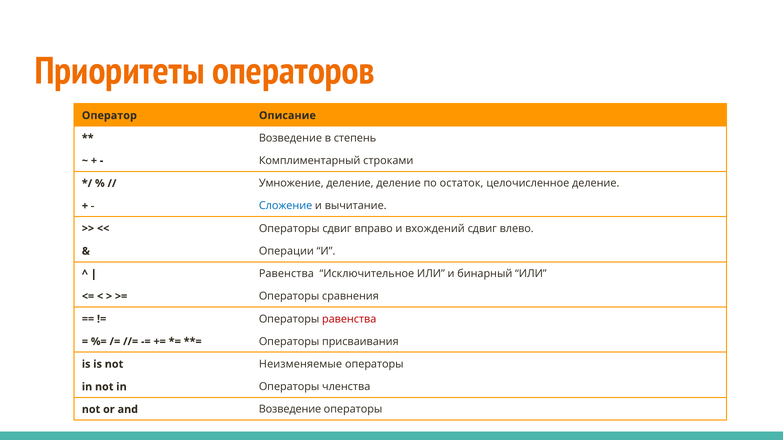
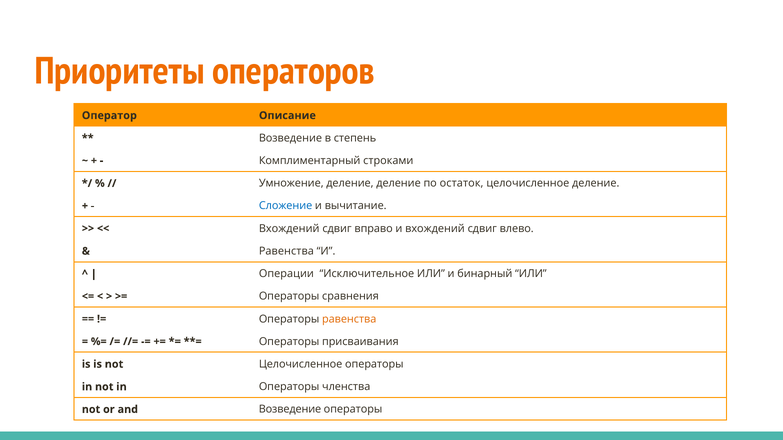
Операторы at (289, 229): Операторы -> Вхождений
Операции at (286, 251): Операции -> Равенства
Равенства at (286, 274): Равенства -> Операции
равенства at (349, 319) colour: red -> orange
not Неизменяемые: Неизменяемые -> Целочисленное
